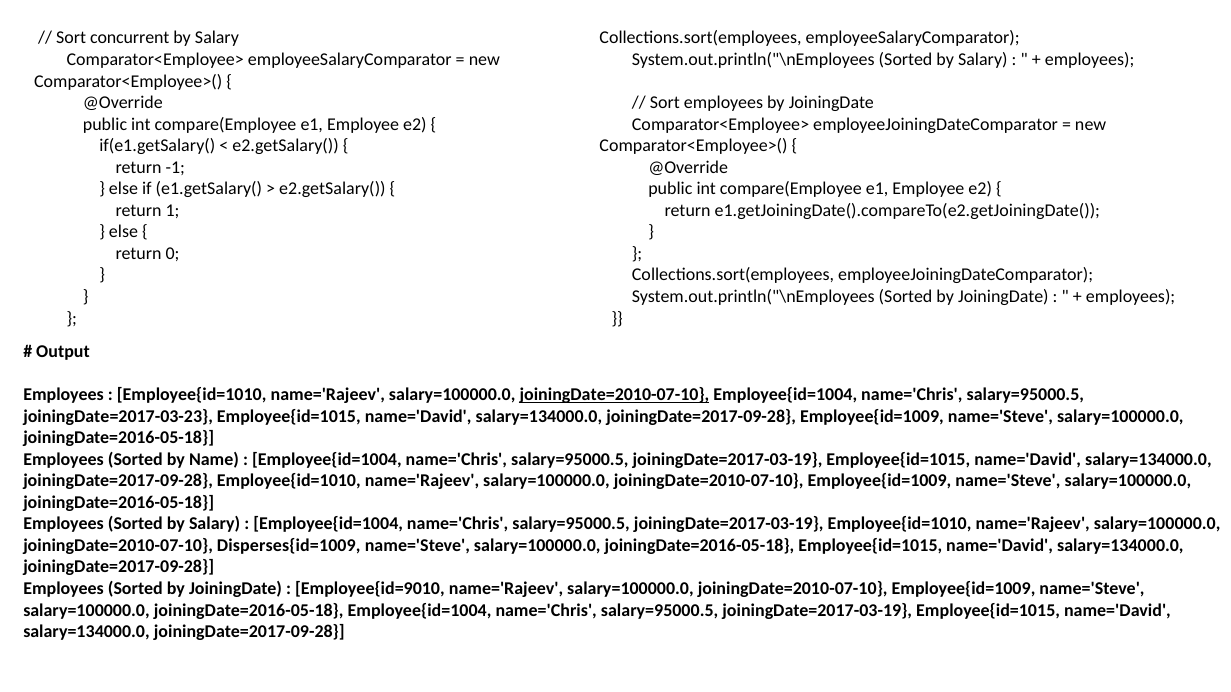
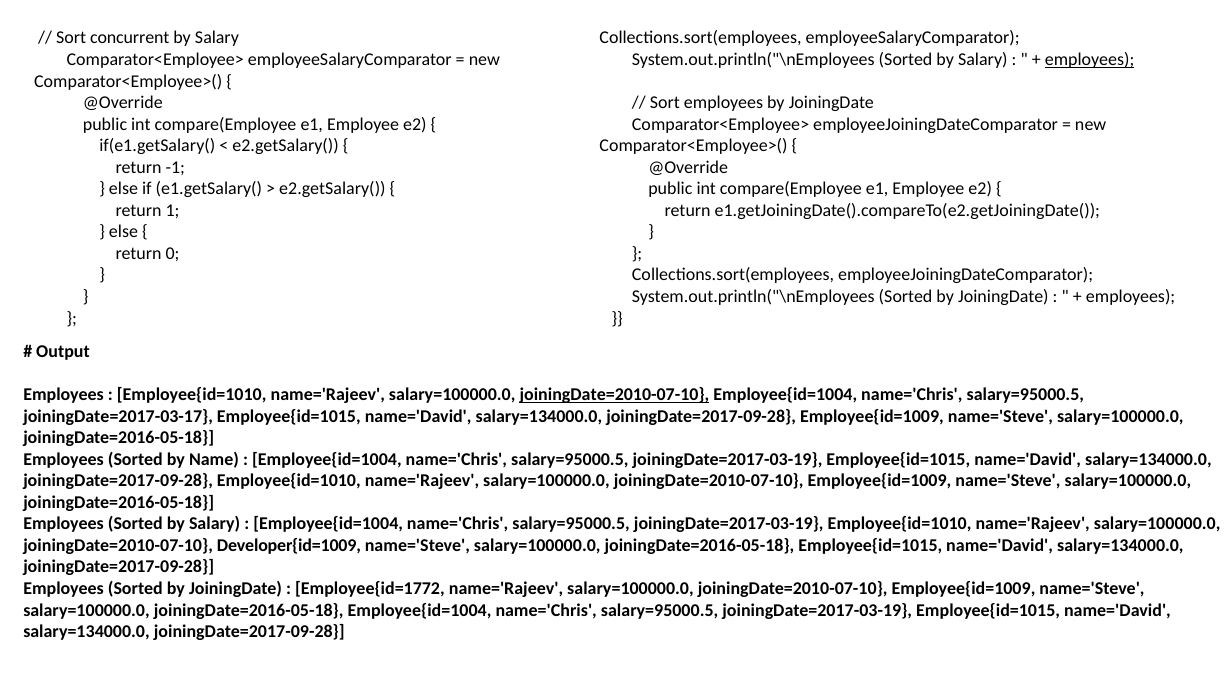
employees at (1090, 60) underline: none -> present
joiningDate=2017-03-23: joiningDate=2017-03-23 -> joiningDate=2017-03-17
Disperses{id=1009: Disperses{id=1009 -> Developer{id=1009
Employee{id=9010: Employee{id=9010 -> Employee{id=1772
